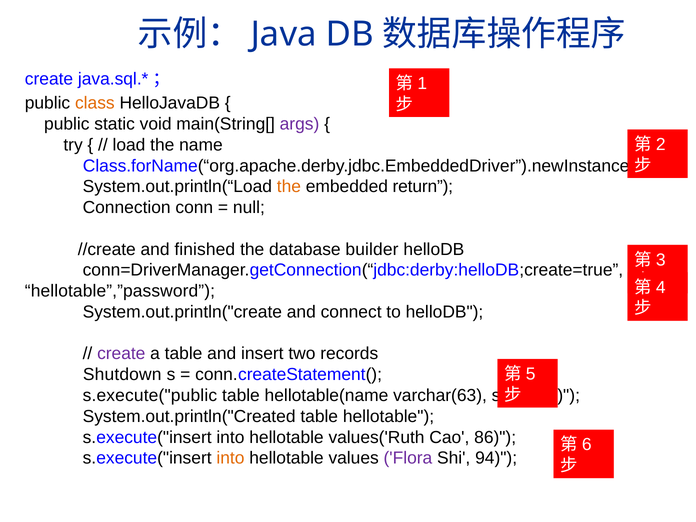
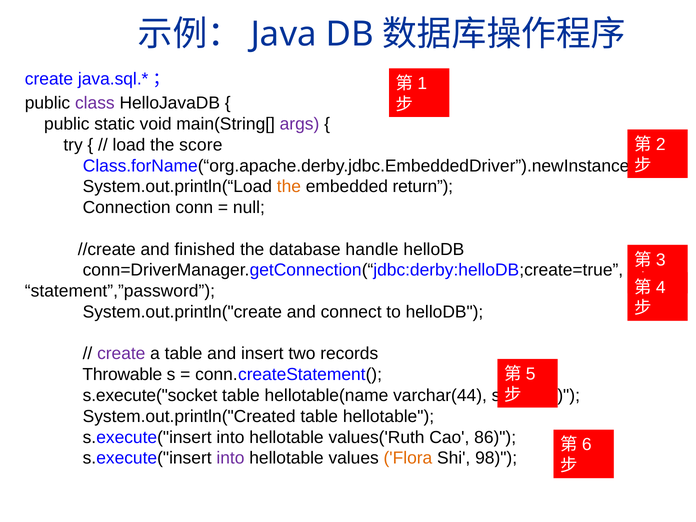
class colour: orange -> purple
the name: name -> score
builder: builder -> handle
hellotable”,”password: hellotable”,”password -> statement”,”password
Shutdown: Shutdown -> Throwable
s.execute("public: s.execute("public -> s.execute("socket
varchar(63: varchar(63 -> varchar(44
into at (230, 458) colour: orange -> purple
Flora colour: purple -> orange
94: 94 -> 98
